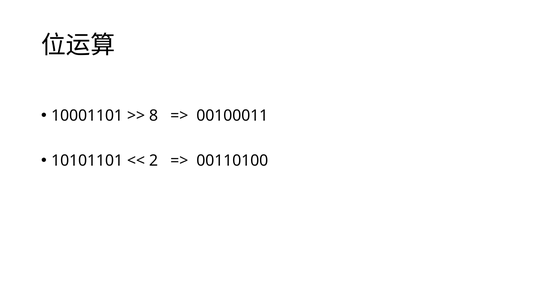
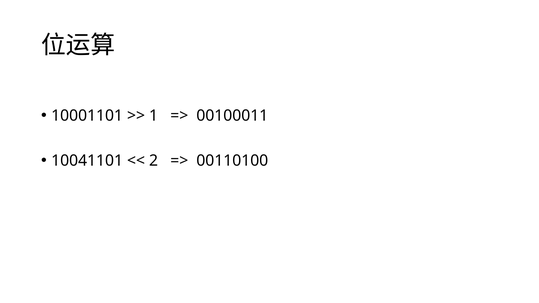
8: 8 -> 1
10101101: 10101101 -> 10041101
